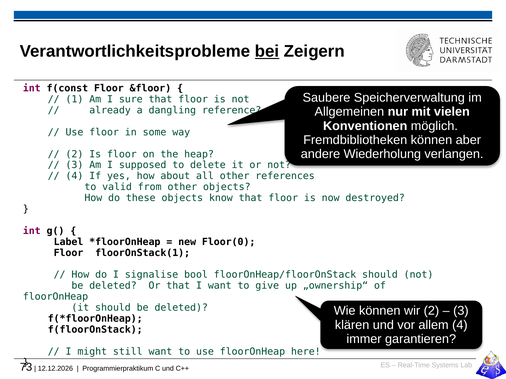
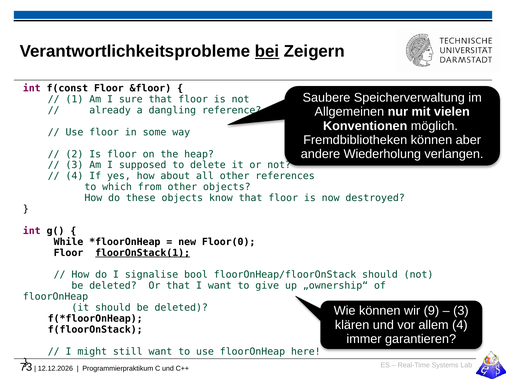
valid: valid -> which
Label: Label -> While
floorOnStack(1 underline: none -> present
wir 2: 2 -> 9
